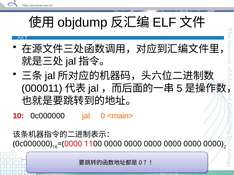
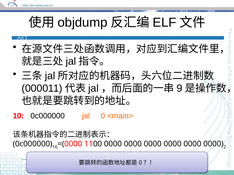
5: 5 -> 9
